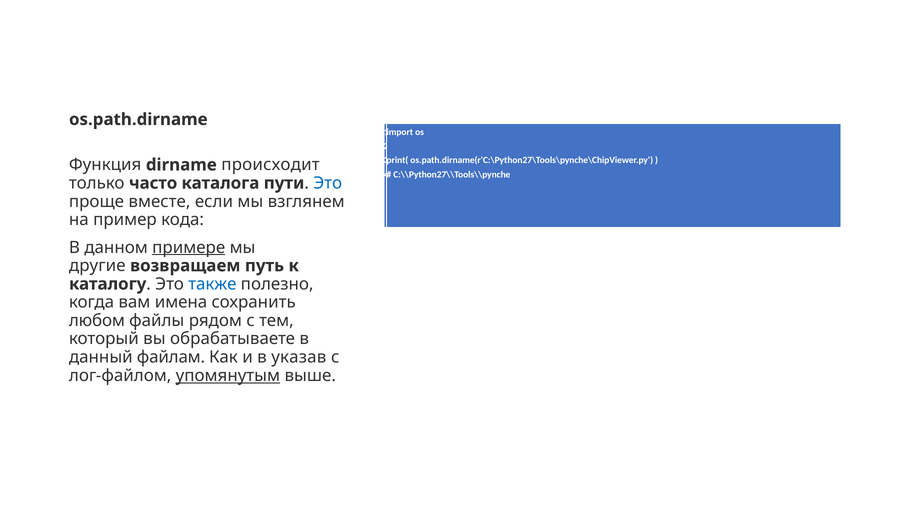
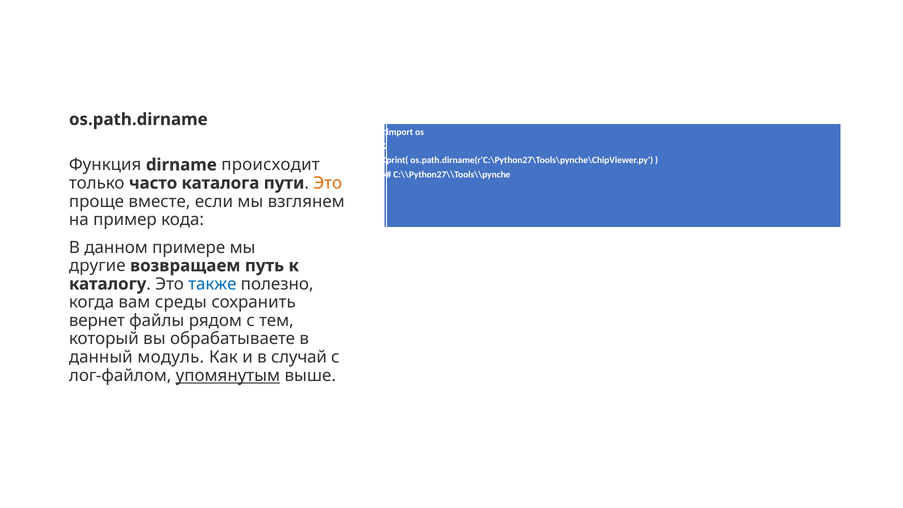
Это at (328, 183) colour: blue -> orange
примере underline: present -> none
имена: имена -> среды
любом: любом -> вернет
файлам: файлам -> модуль
указав: указав -> случай
